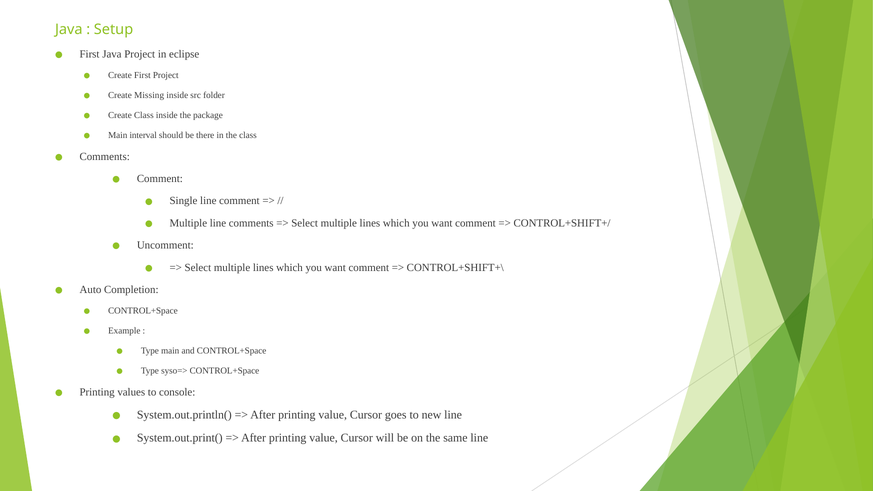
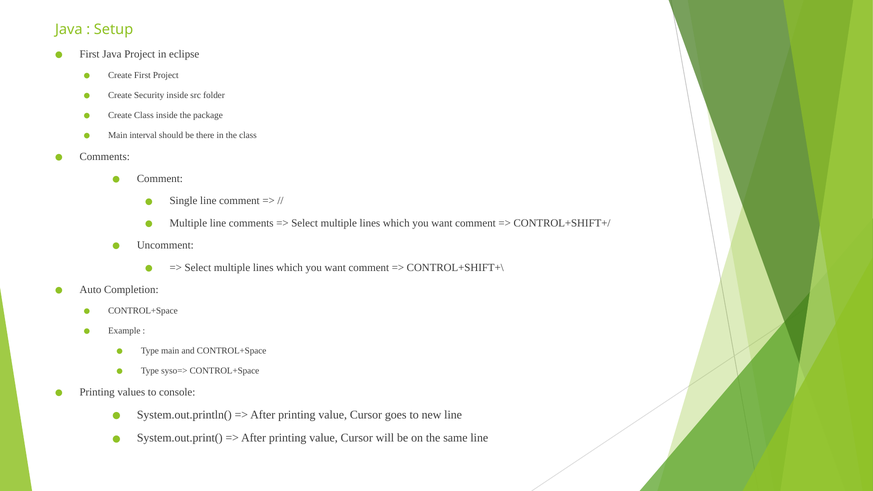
Missing: Missing -> Security
